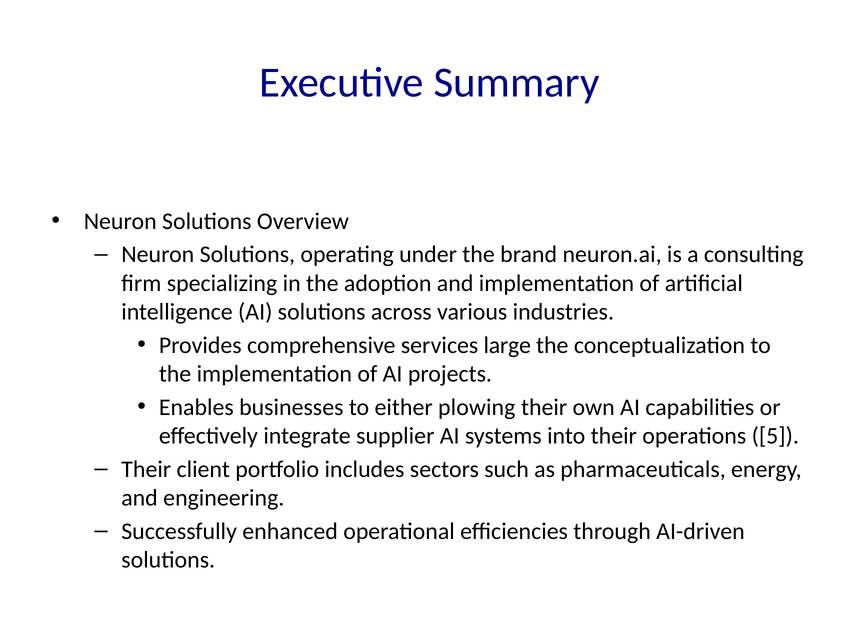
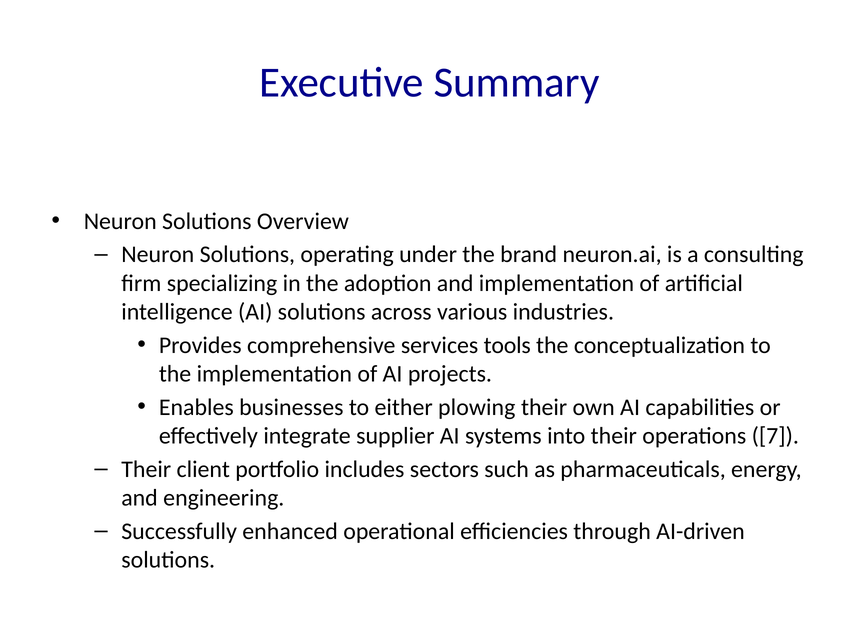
large: large -> tools
5: 5 -> 7
